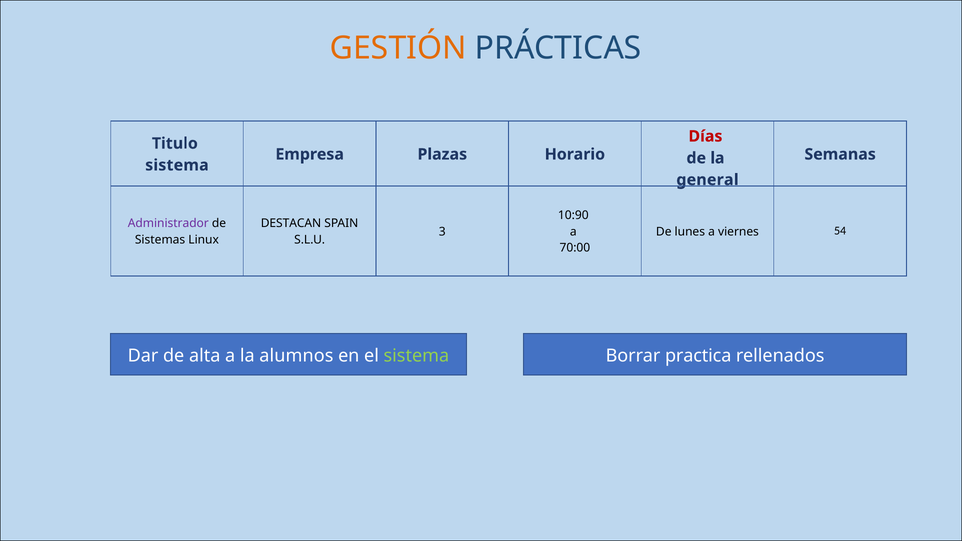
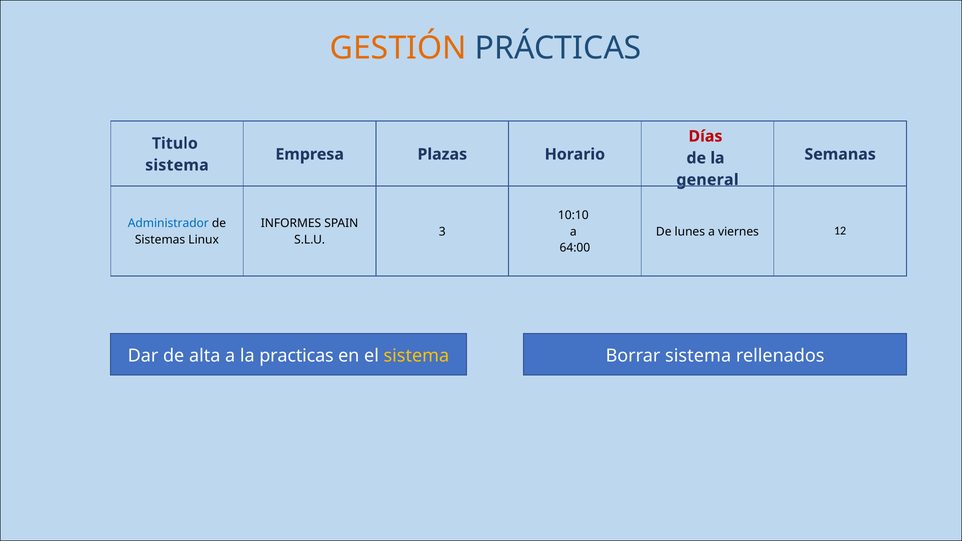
10:90: 10:90 -> 10:10
Administrador colour: purple -> blue
DESTACAN: DESTACAN -> INFORMES
54: 54 -> 12
70:00: 70:00 -> 64:00
alumnos: alumnos -> practicas
sistema at (416, 356) colour: light green -> yellow
Borrar practica: practica -> sistema
